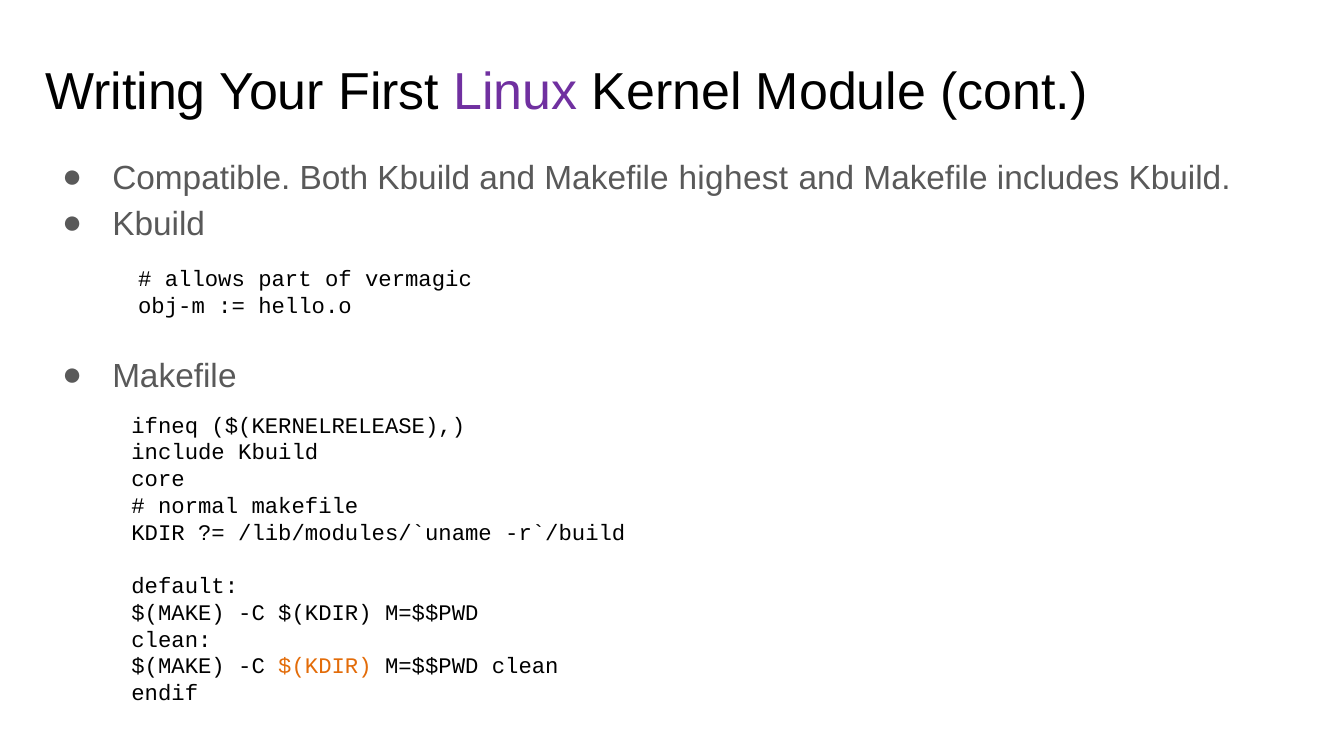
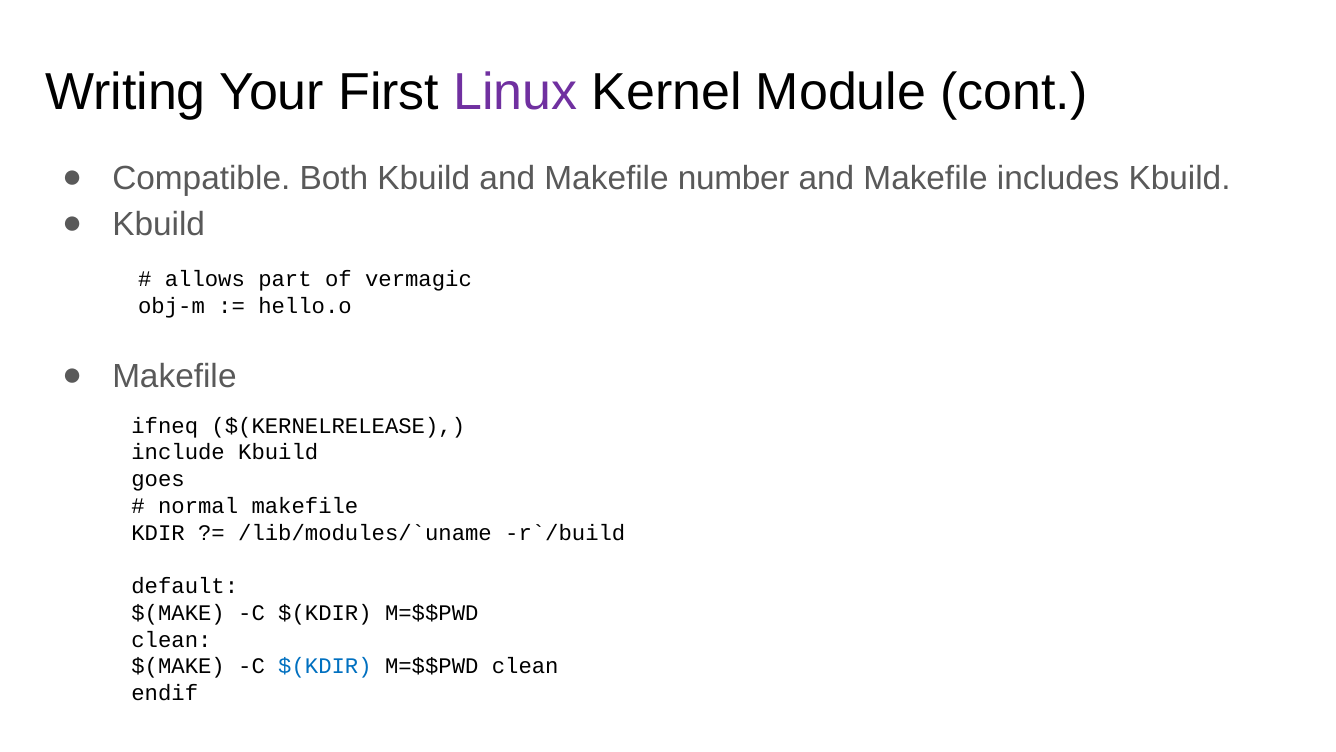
highest: highest -> number
core: core -> goes
$(KDIR at (325, 666) colour: orange -> blue
